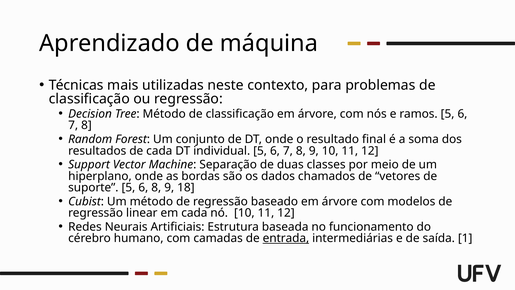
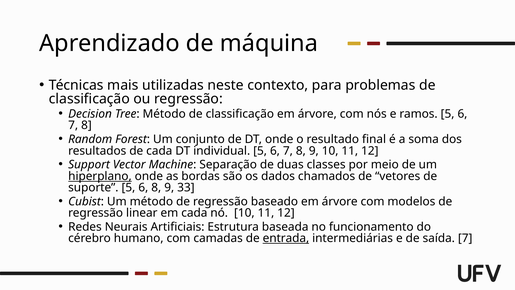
hiperplano underline: none -> present
18: 18 -> 33
saída 1: 1 -> 7
